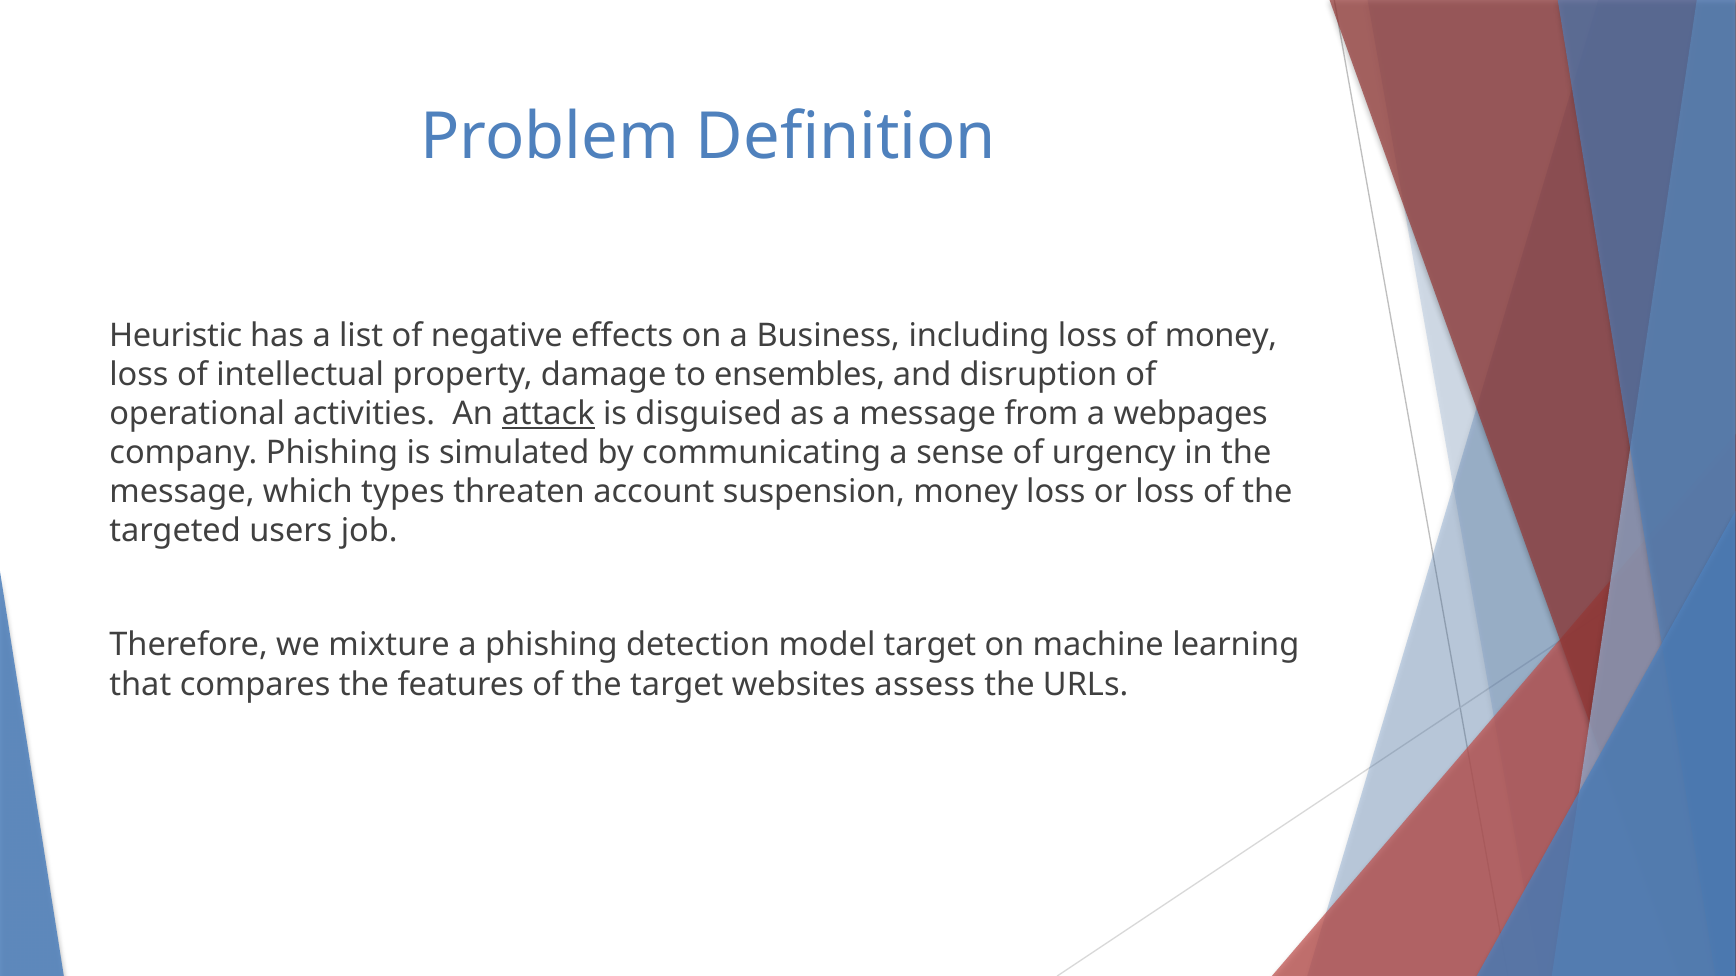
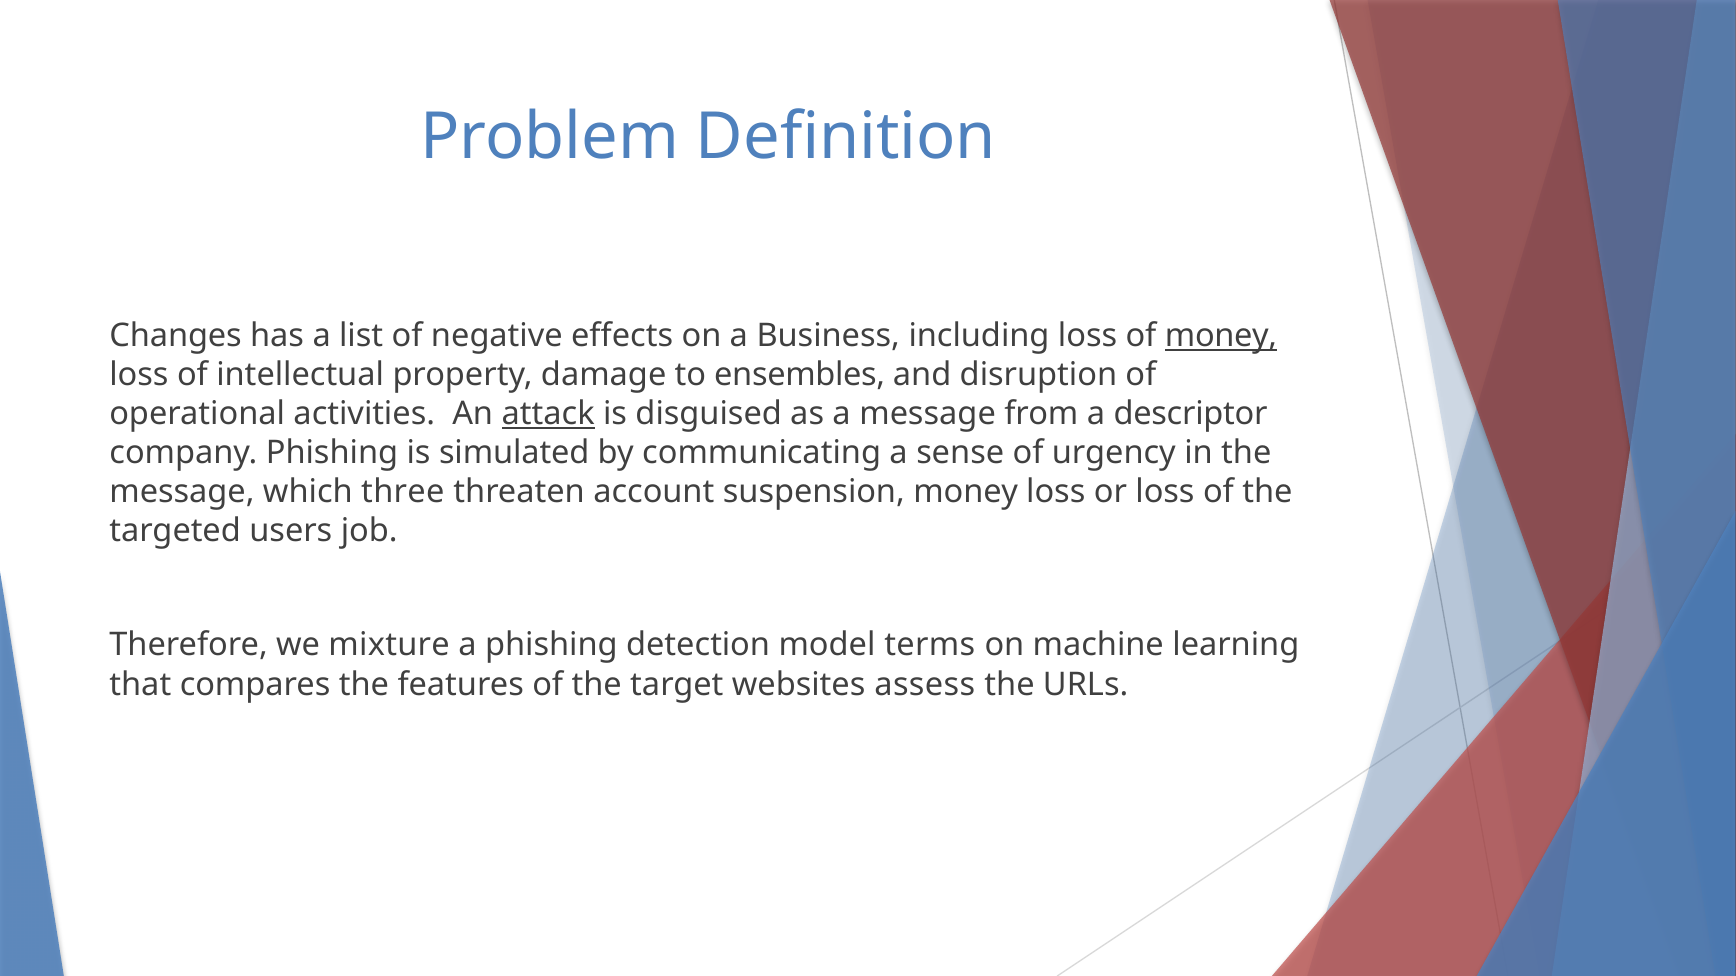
Heuristic: Heuristic -> Changes
money at (1221, 336) underline: none -> present
webpages: webpages -> descriptor
types: types -> three
model target: target -> terms
